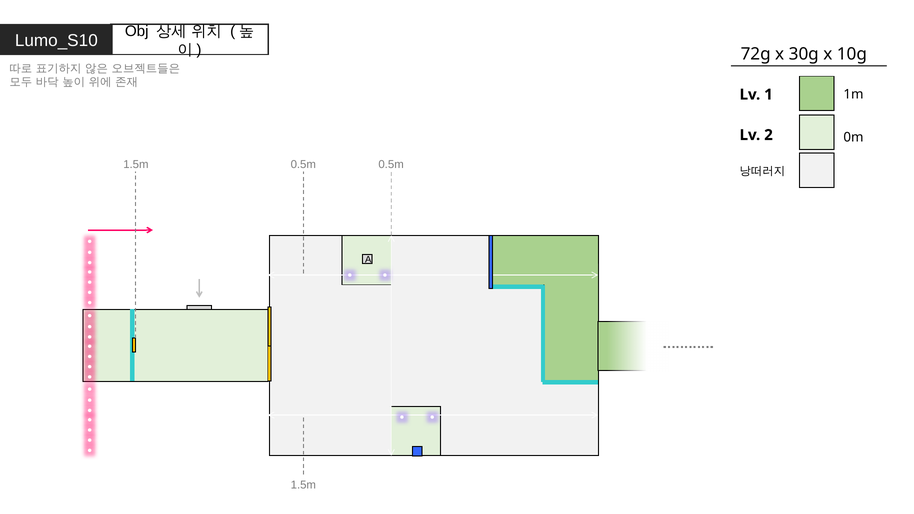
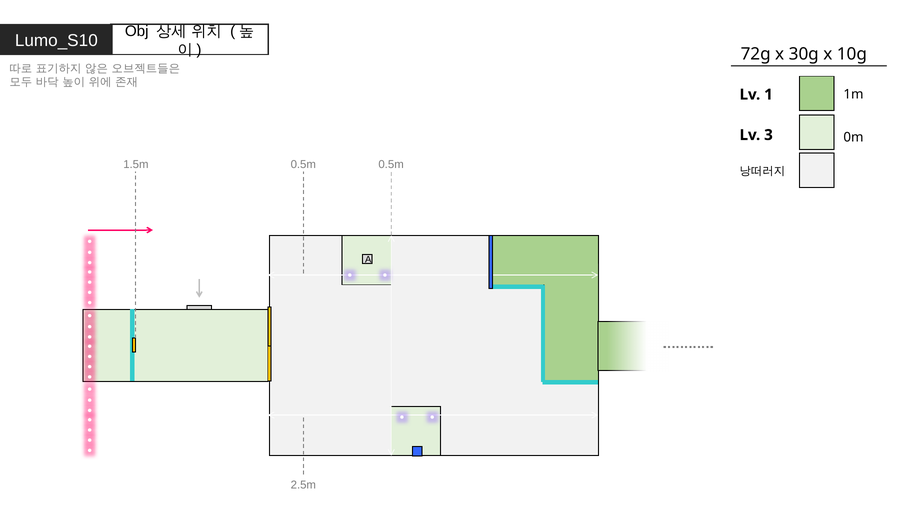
2: 2 -> 3
1.5m at (303, 485): 1.5m -> 2.5m
